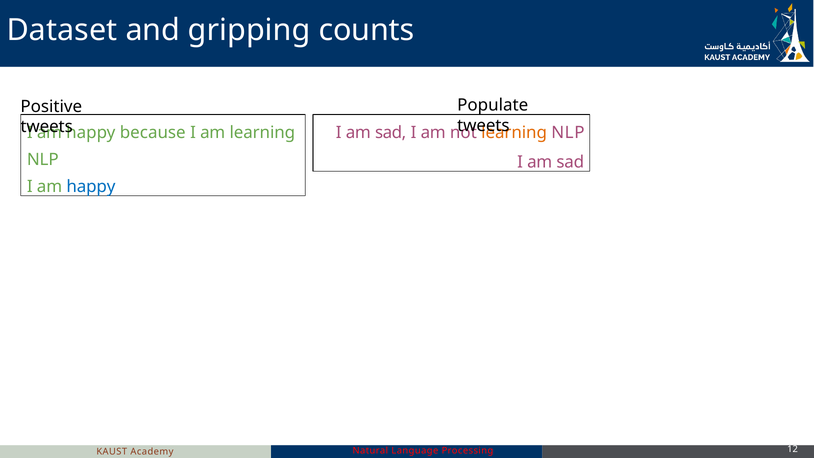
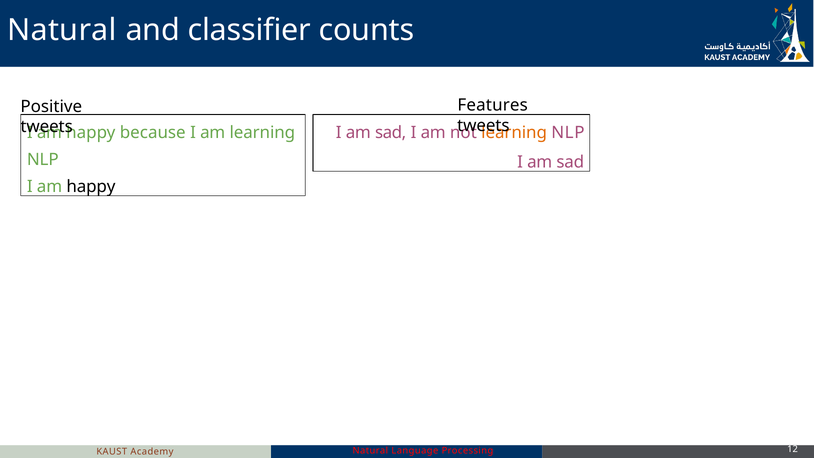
Dataset at (62, 30): Dataset -> Natural
gripping: gripping -> classifier
Populate: Populate -> Features
happy at (91, 187) colour: blue -> black
